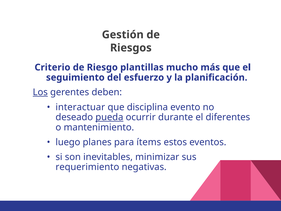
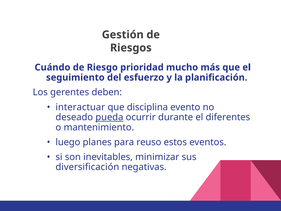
Criterio: Criterio -> Cuándo
plantillas: plantillas -> prioridad
Los underline: present -> none
ítems: ítems -> reuso
requerimiento: requerimiento -> diversificación
